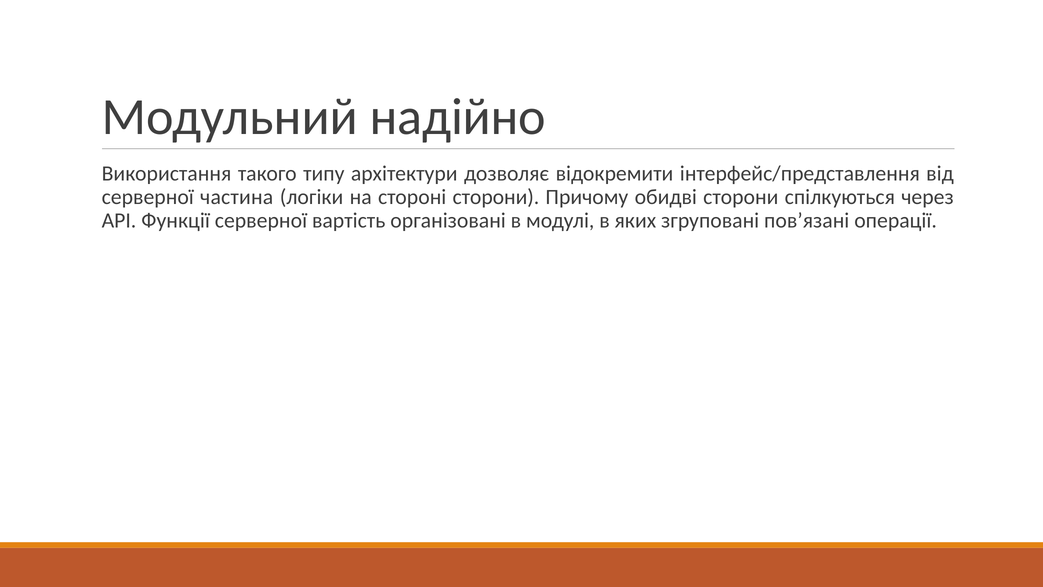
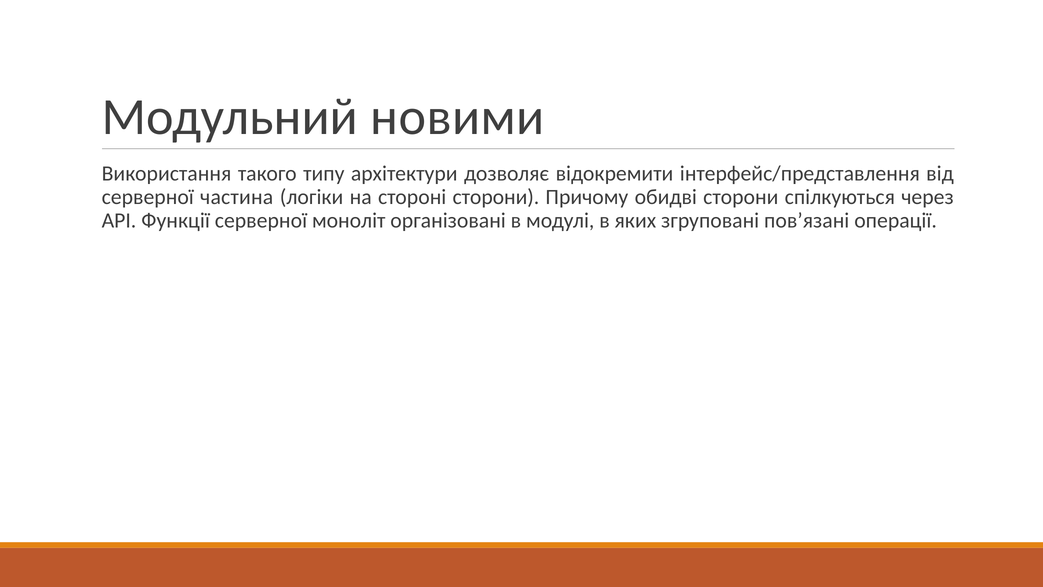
надійно: надійно -> новими
вартість: вартість -> моноліт
